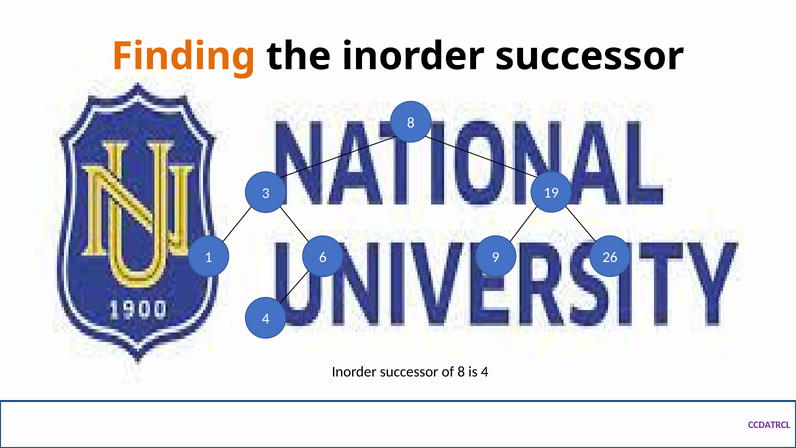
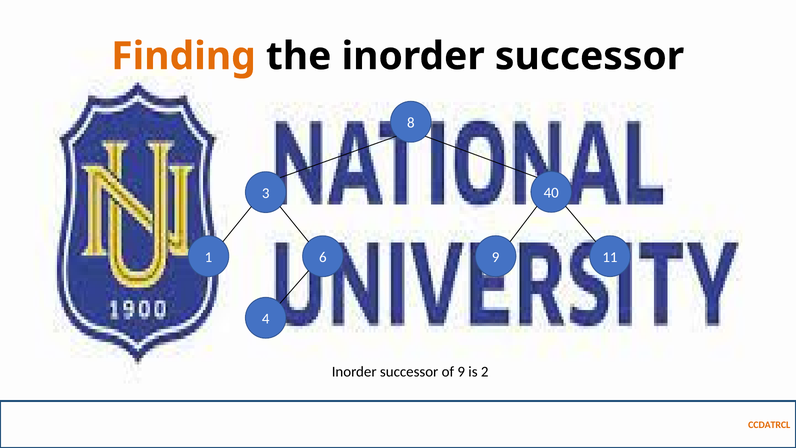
19: 19 -> 40
26: 26 -> 11
of 8: 8 -> 9
is 4: 4 -> 2
CCDATRCL colour: purple -> orange
